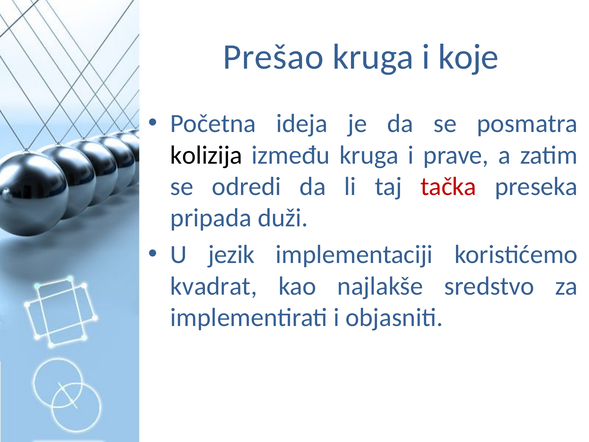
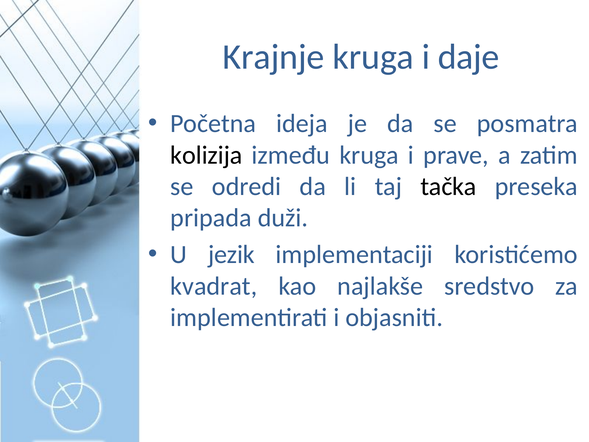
Prešao: Prešao -> Krajnje
koje: koje -> daje
tačka colour: red -> black
